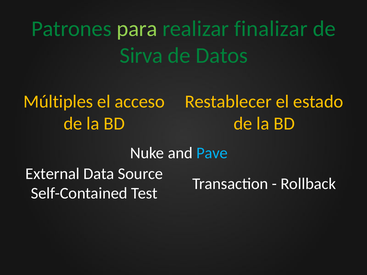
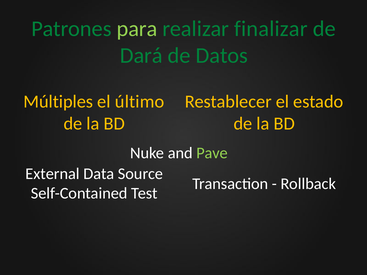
Sirva: Sirva -> Dará
acceso: acceso -> último
Pave colour: light blue -> light green
